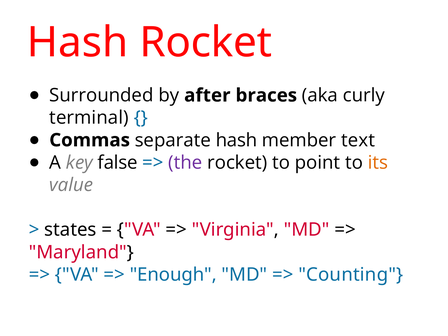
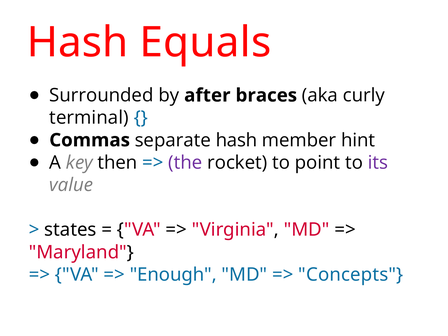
Hash Rocket: Rocket -> Equals
text: text -> hint
false: false -> then
its colour: orange -> purple
Counting: Counting -> Concepts
